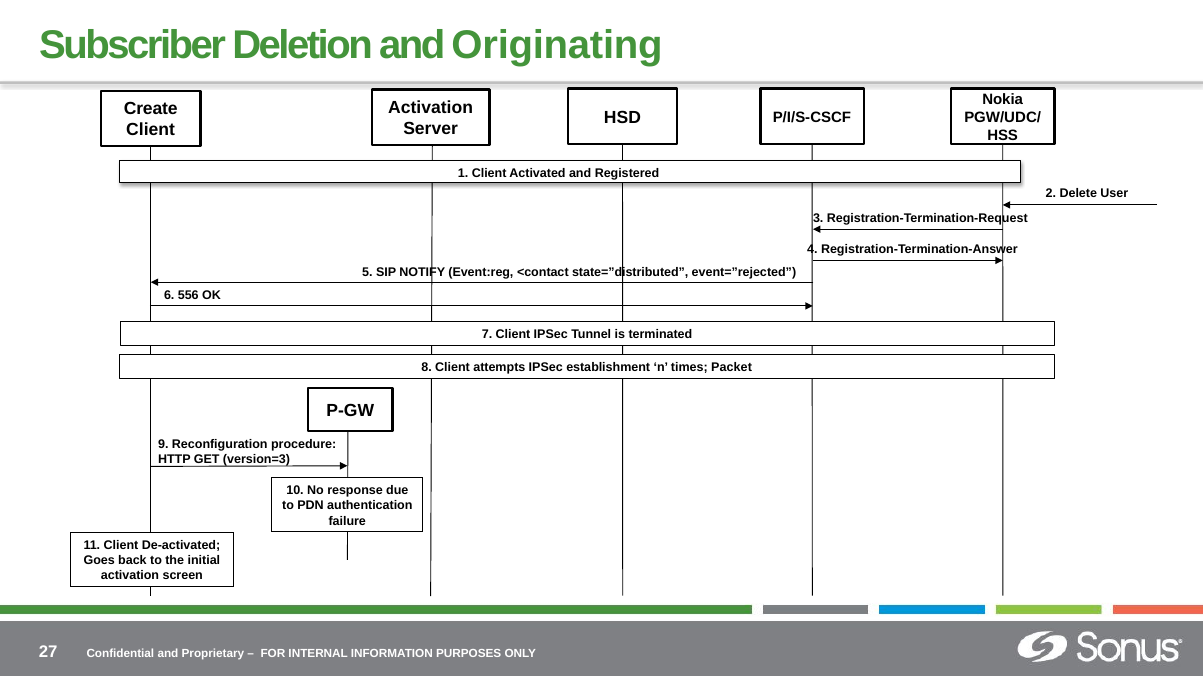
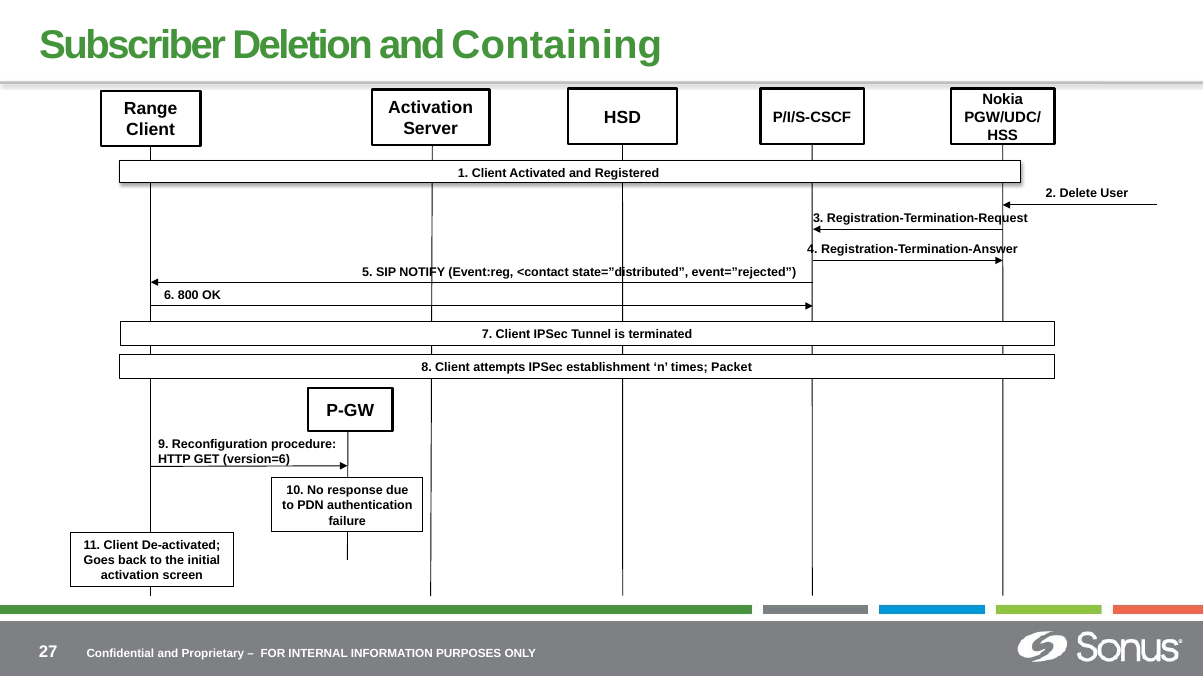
Originating: Originating -> Containing
Create: Create -> Range
556: 556 -> 800
version=3: version=3 -> version=6
